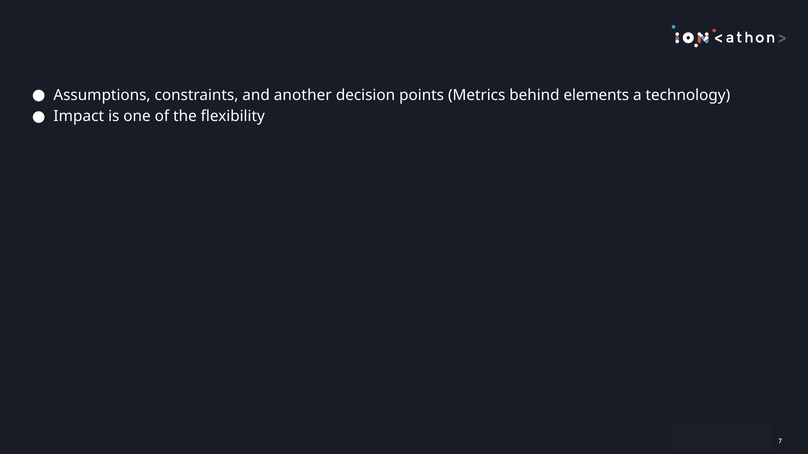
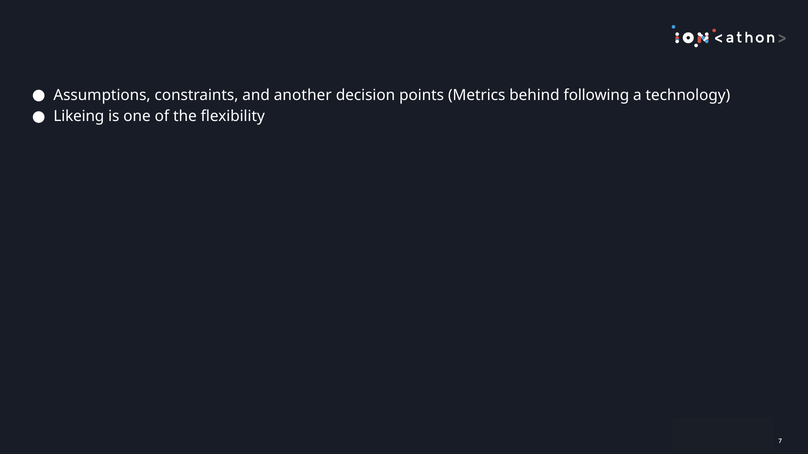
elements: elements -> following
Impact: Impact -> Likeing
